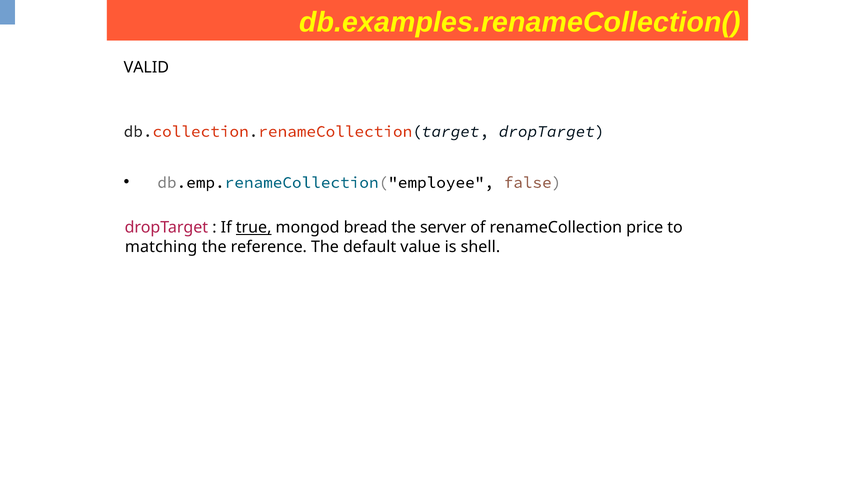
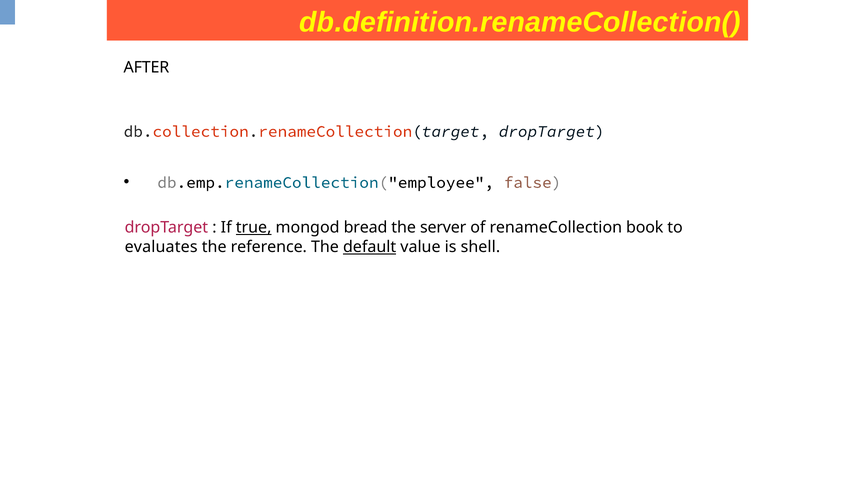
db.examples.renameCollection(: db.examples.renameCollection( -> db.definition.renameCollection(
VALID: VALID -> AFTER
price: price -> book
matching: matching -> evaluates
default underline: none -> present
